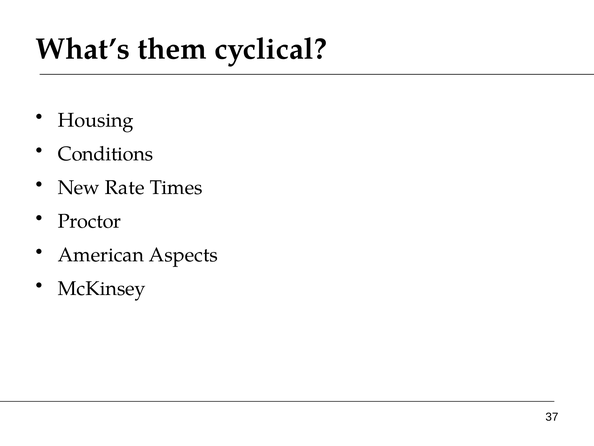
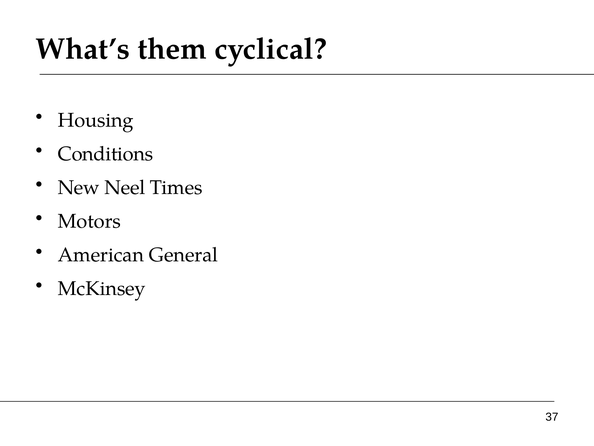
Rate: Rate -> Neel
Proctor: Proctor -> Motors
Aspects: Aspects -> General
